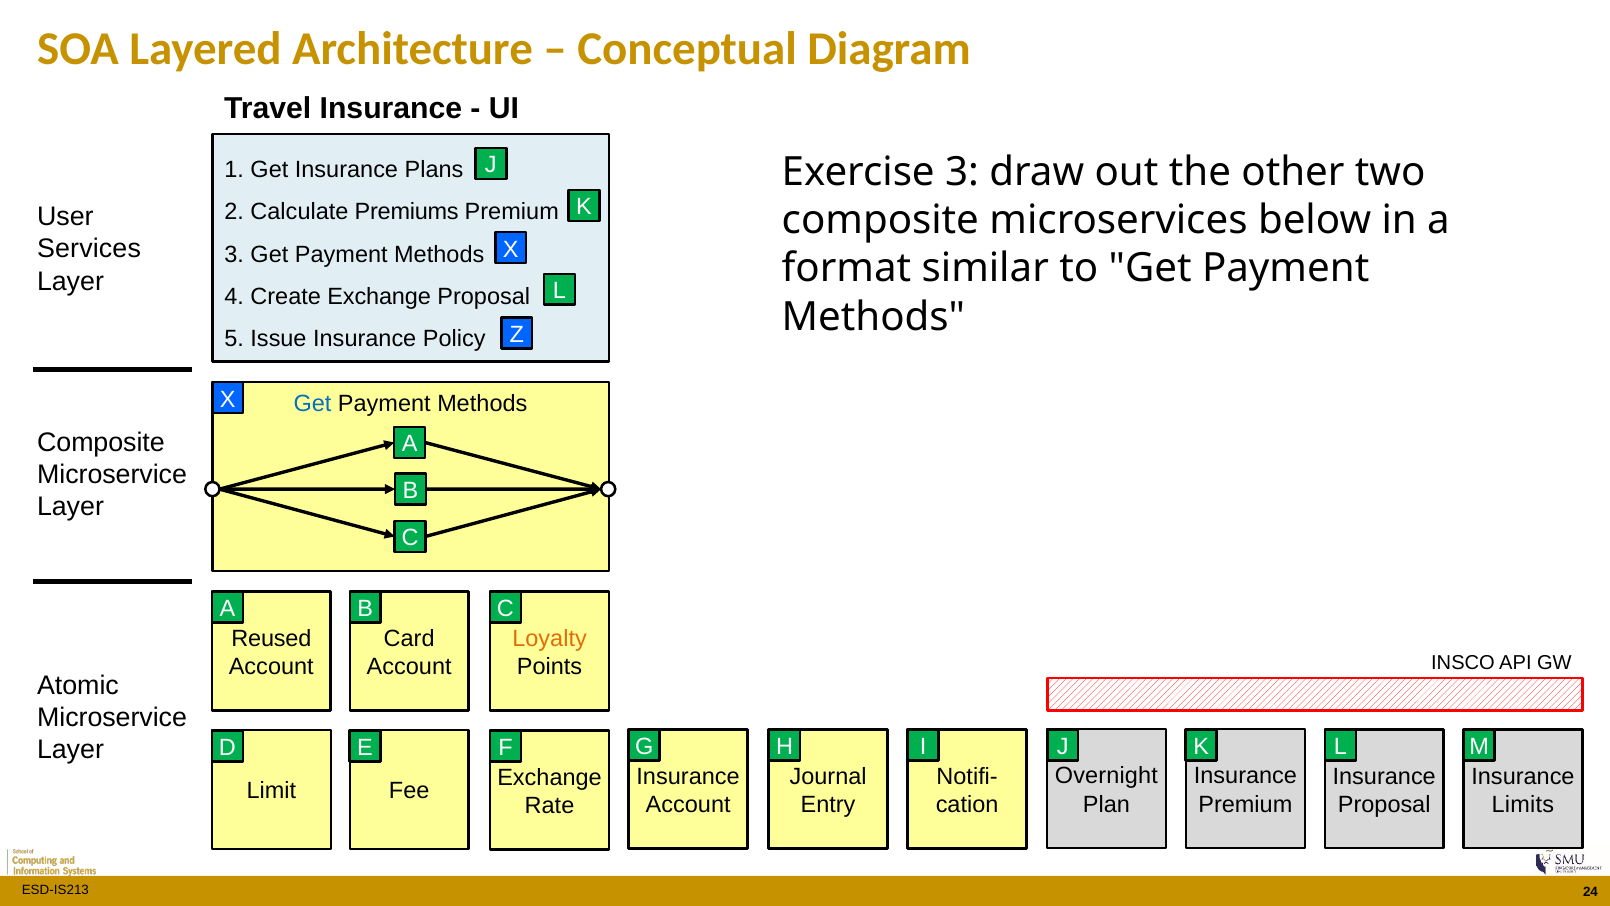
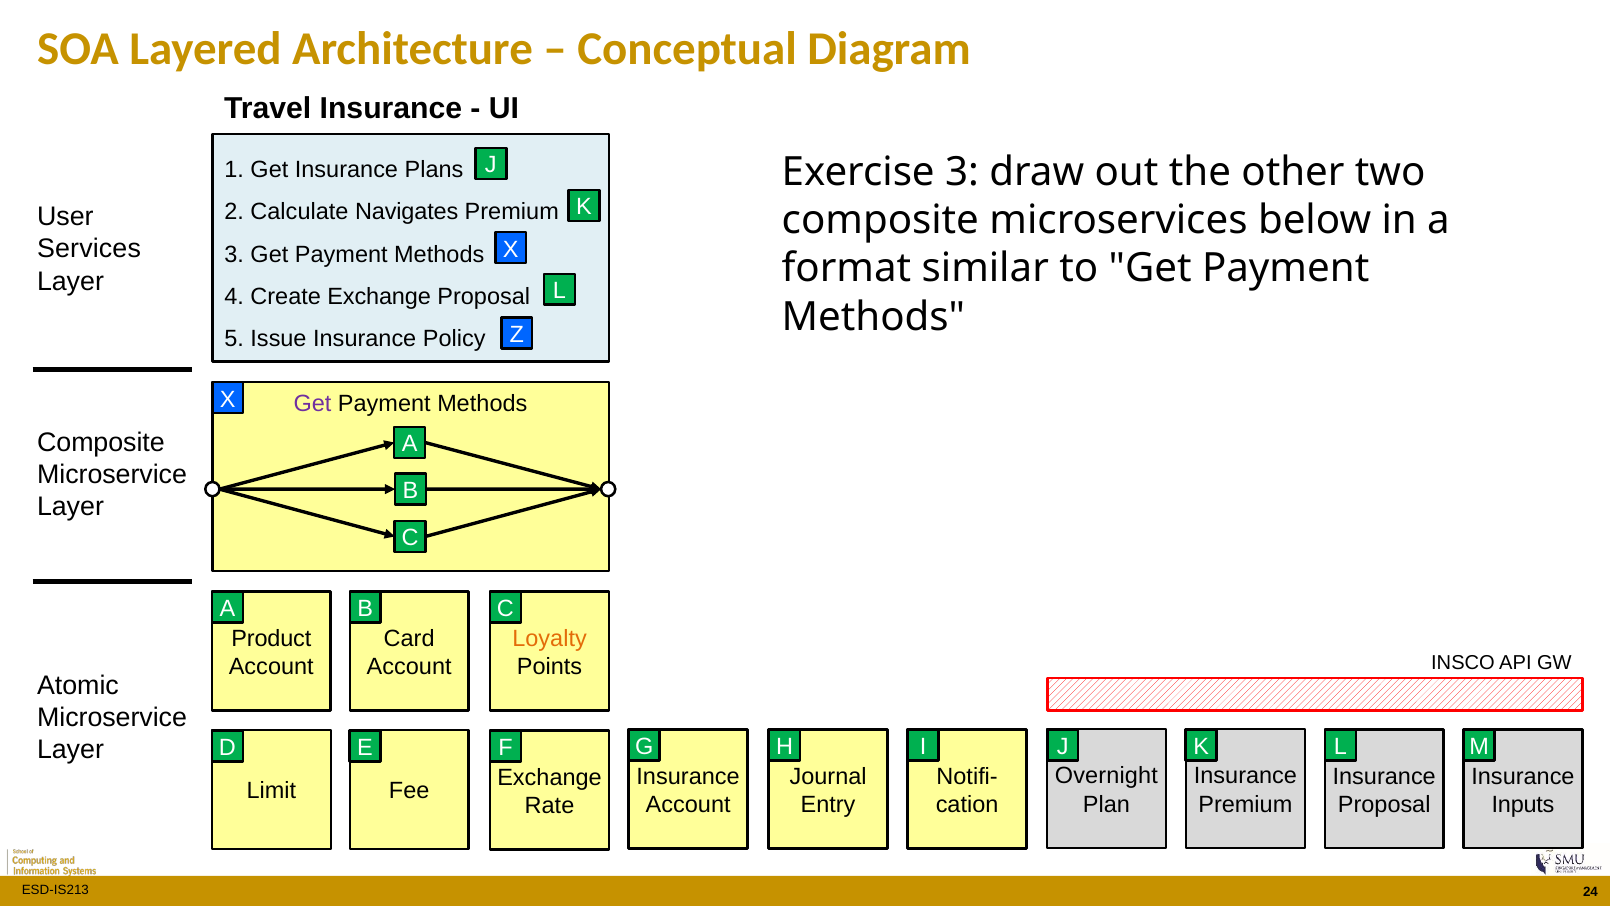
Premiums: Premiums -> Navigates
Get at (312, 404) colour: blue -> purple
Reused: Reused -> Product
Limits: Limits -> Inputs
